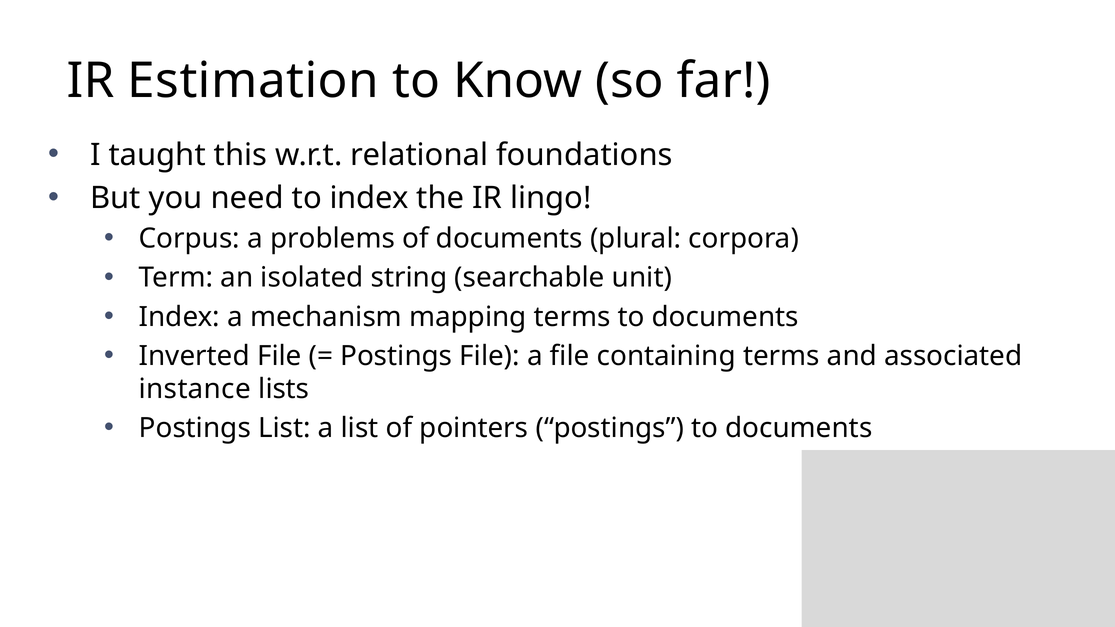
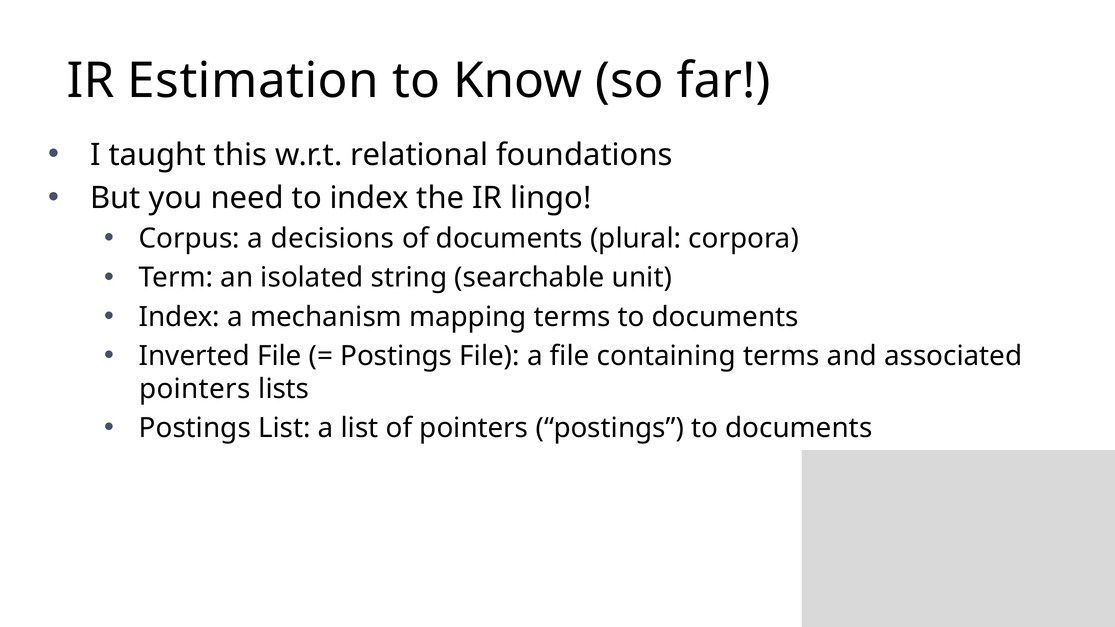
problems: problems -> decisions
instance at (195, 389): instance -> pointers
